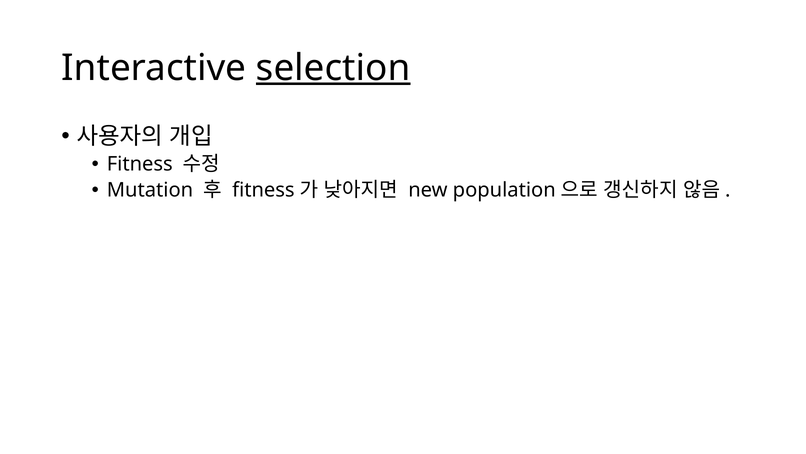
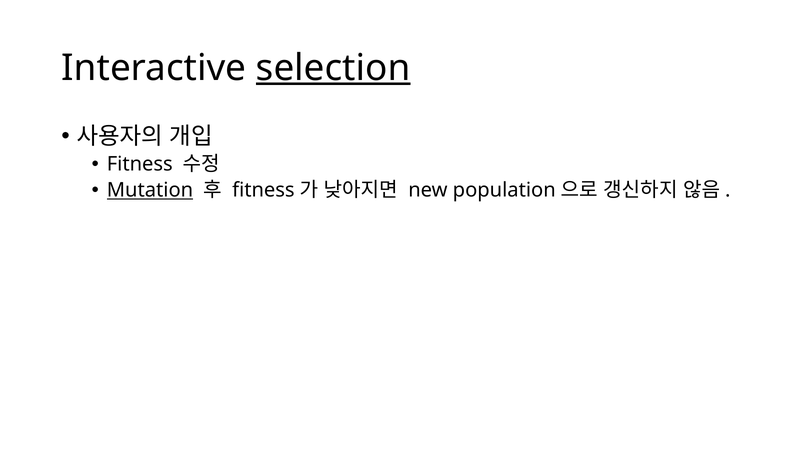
Mutation underline: none -> present
